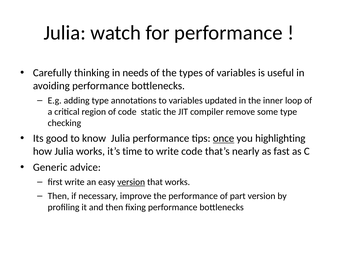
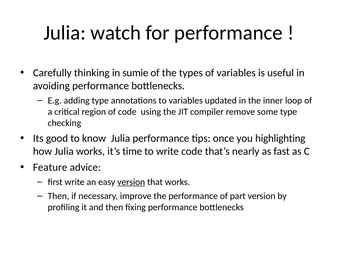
needs: needs -> sumie
static: static -> using
once underline: present -> none
Generic: Generic -> Feature
